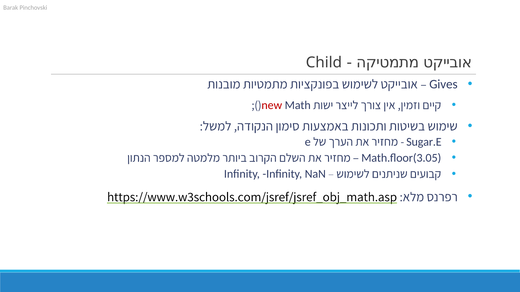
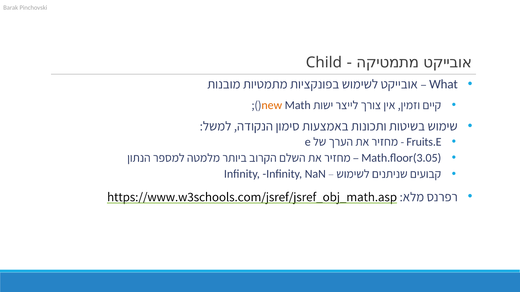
Gives: Gives -> What
new colour: red -> orange
Sugar.E: Sugar.E -> Fruits.E
